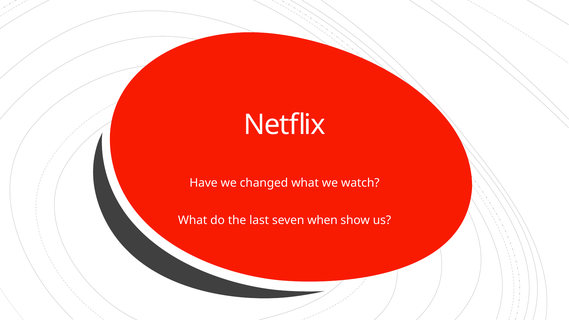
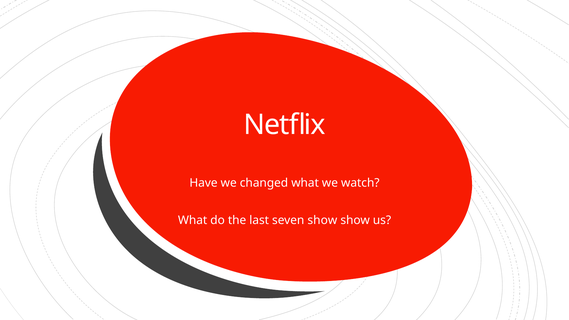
seven when: when -> show
